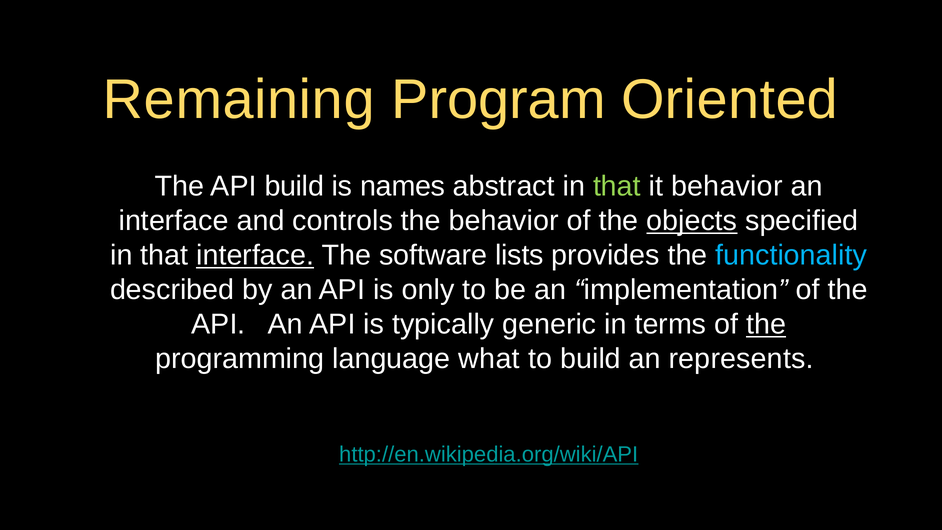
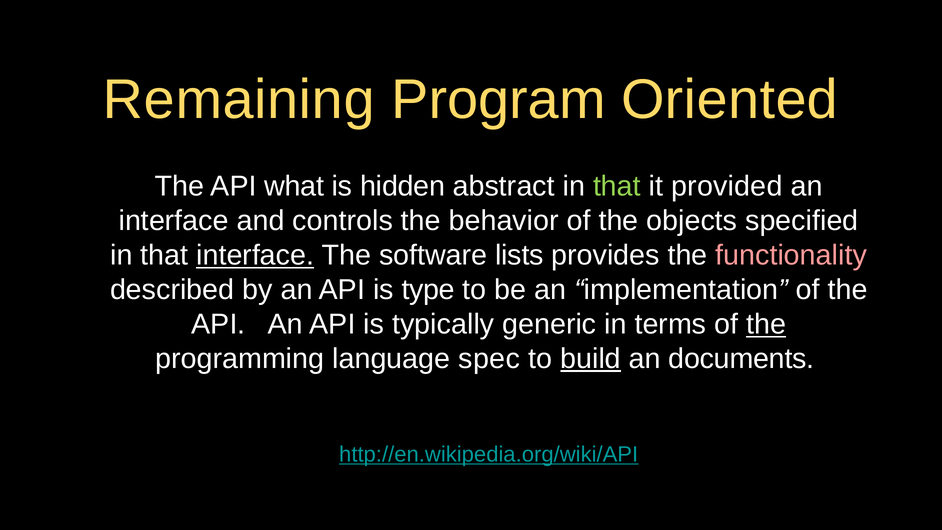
API build: build -> what
names: names -> hidden
it behavior: behavior -> provided
objects underline: present -> none
functionality colour: light blue -> pink
only: only -> type
what: what -> spec
build at (591, 359) underline: none -> present
represents: represents -> documents
